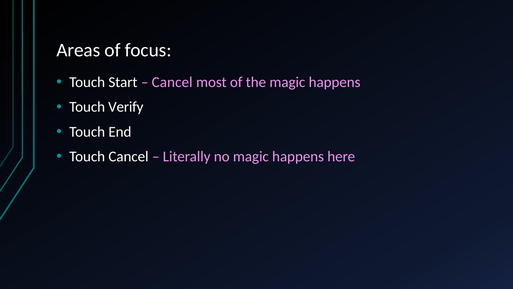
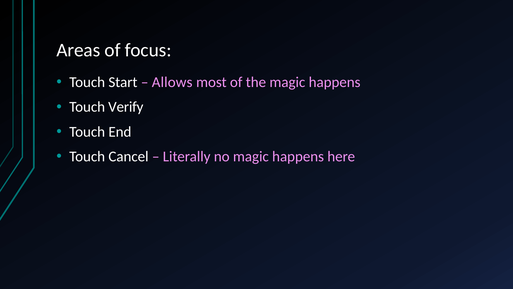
Cancel at (172, 82): Cancel -> Allows
